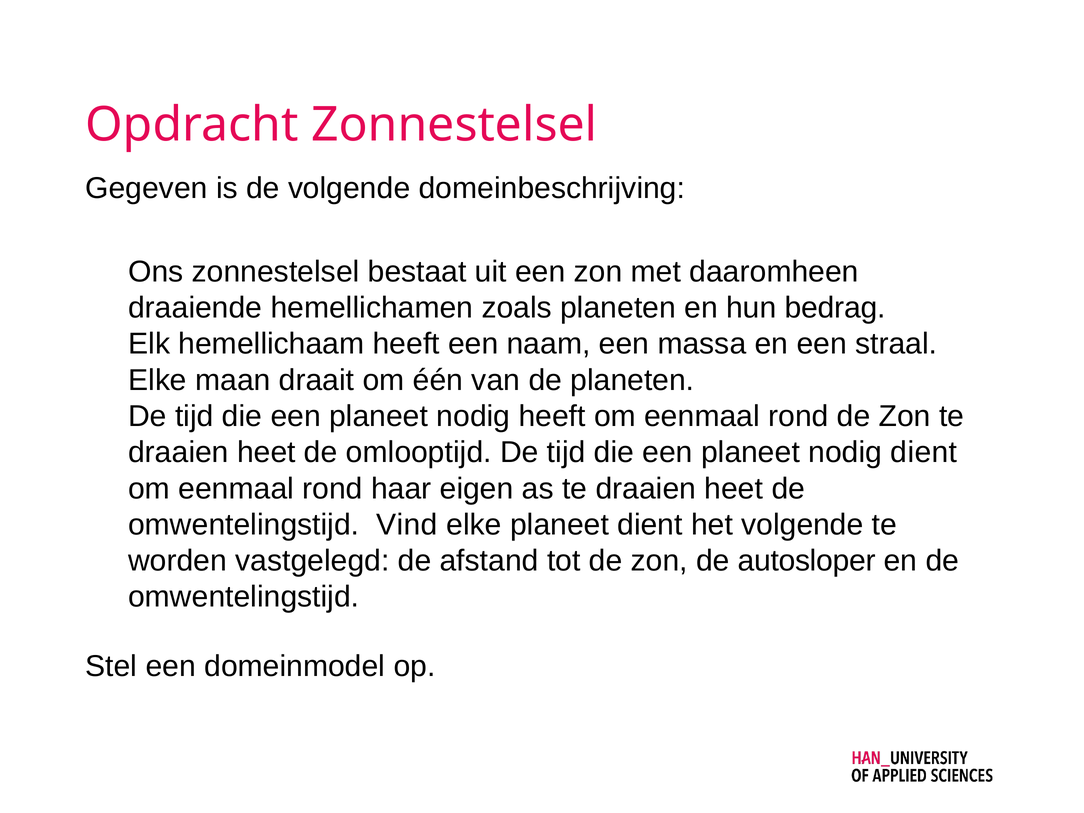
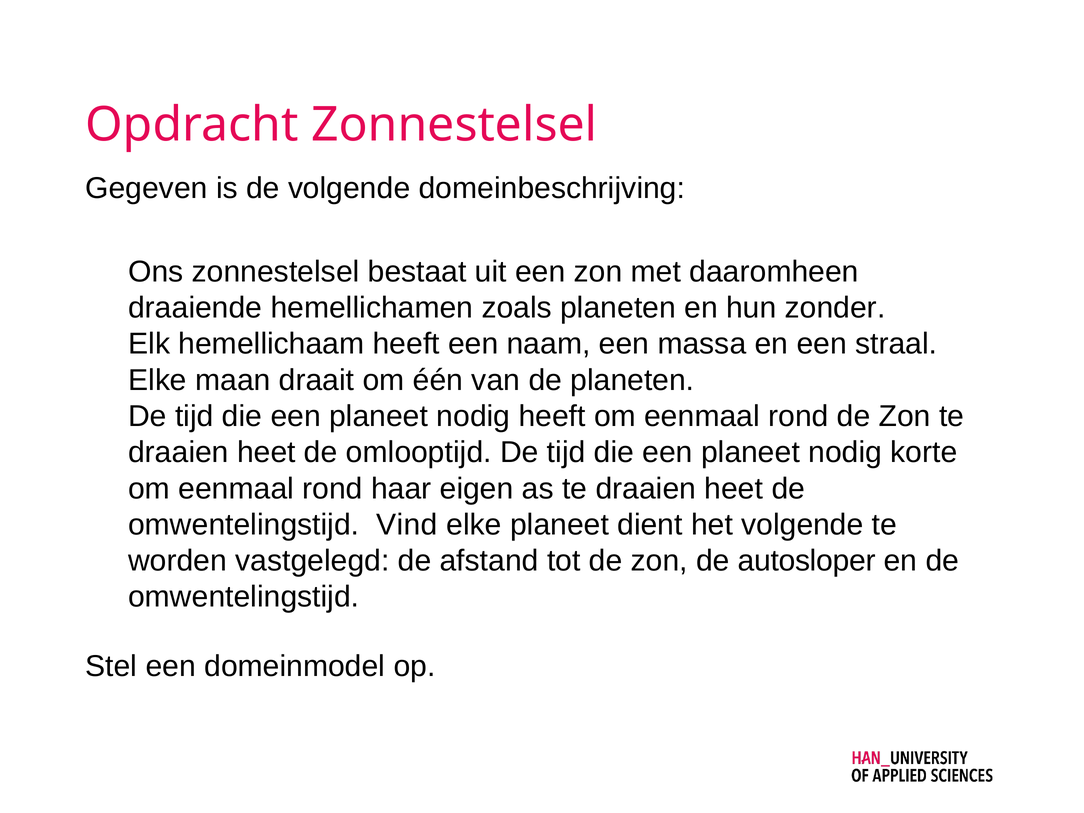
bedrag: bedrag -> zonder
nodig dient: dient -> korte
